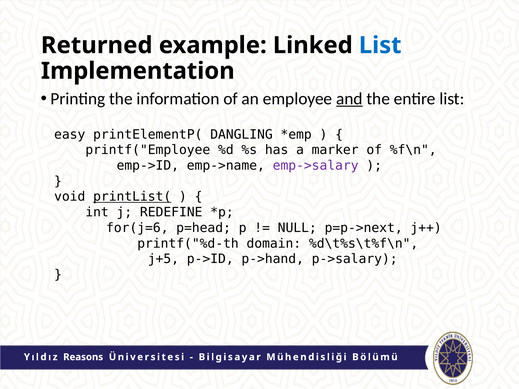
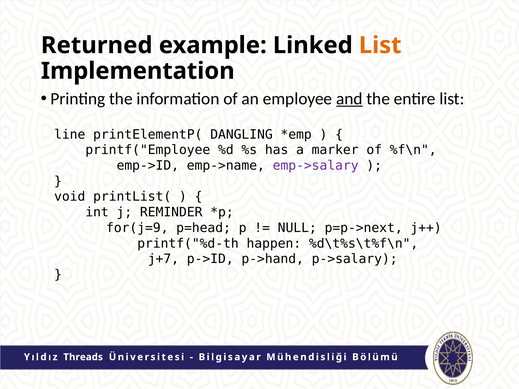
List at (380, 45) colour: blue -> orange
easy: easy -> line
printList( underline: present -> none
REDEFINE: REDEFINE -> REMINDER
for(j=6: for(j=6 -> for(j=9
domain: domain -> happen
j+5: j+5 -> j+7
Reasons: Reasons -> Threads
